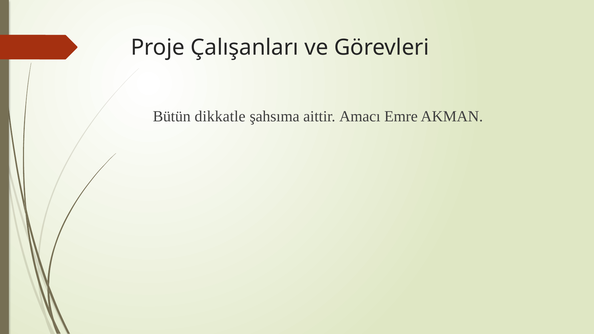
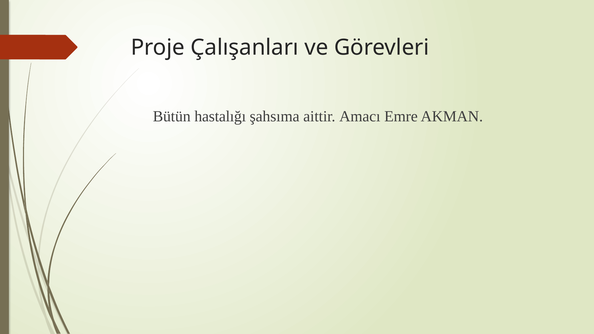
dikkatle: dikkatle -> hastalığı
